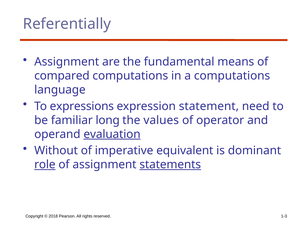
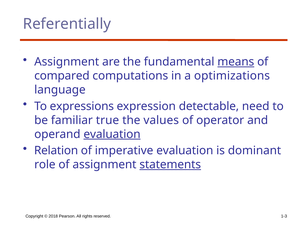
means underline: none -> present
a computations: computations -> optimizations
statement: statement -> detectable
long: long -> true
Without: Without -> Relation
imperative equivalent: equivalent -> evaluation
role underline: present -> none
